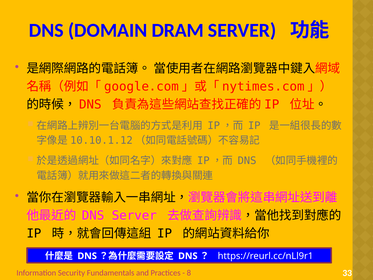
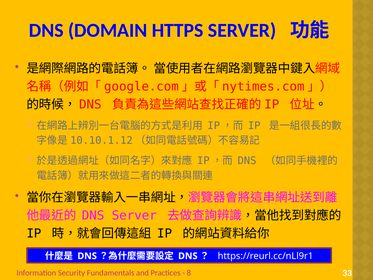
DRAM: DRAM -> HTTPS
